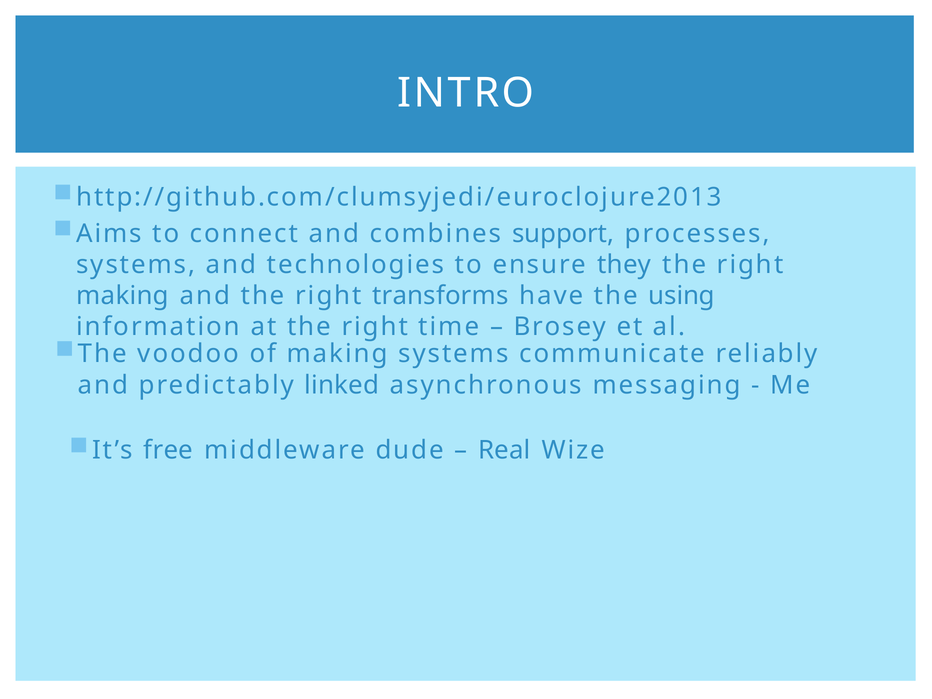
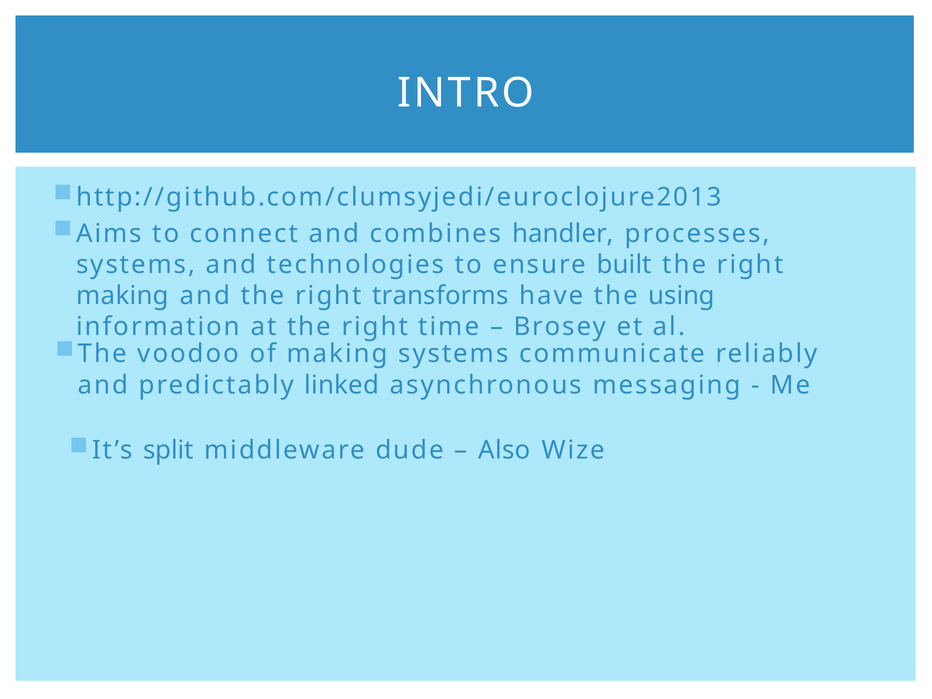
support: support -> handler
they: they -> built
free: free -> split
Real: Real -> Also
